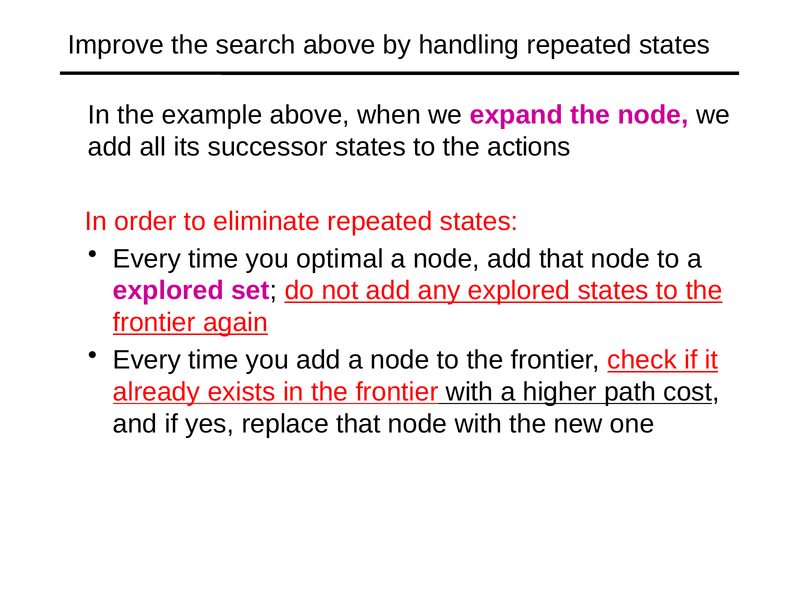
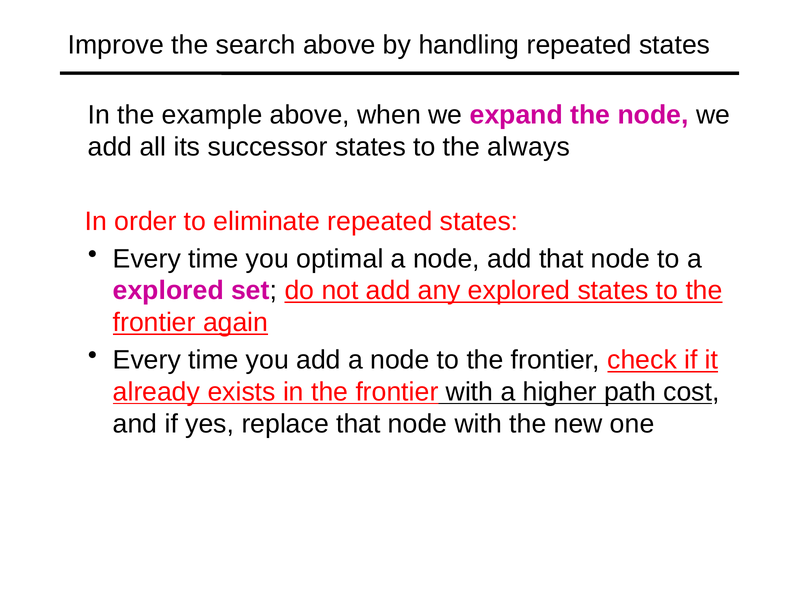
actions: actions -> always
